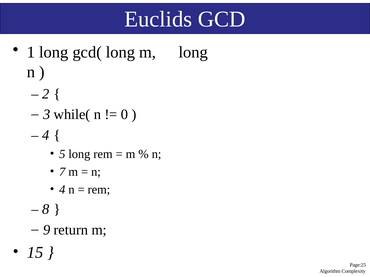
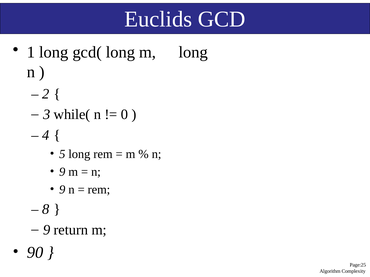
7 at (62, 172): 7 -> 9
4 at (62, 190): 4 -> 9
15: 15 -> 90
